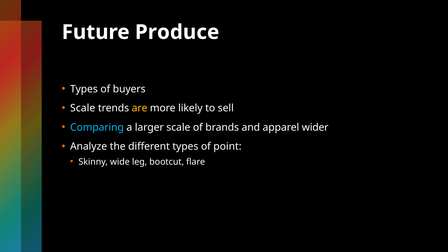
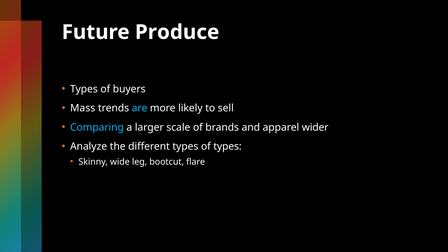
Scale at (83, 108): Scale -> Mass
are colour: yellow -> light blue
of point: point -> types
